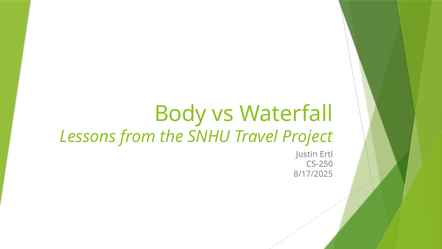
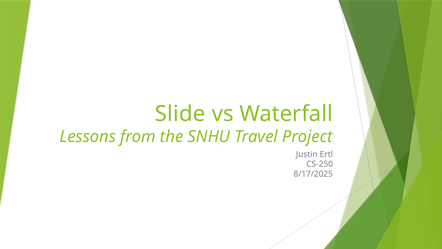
Body: Body -> Slide
